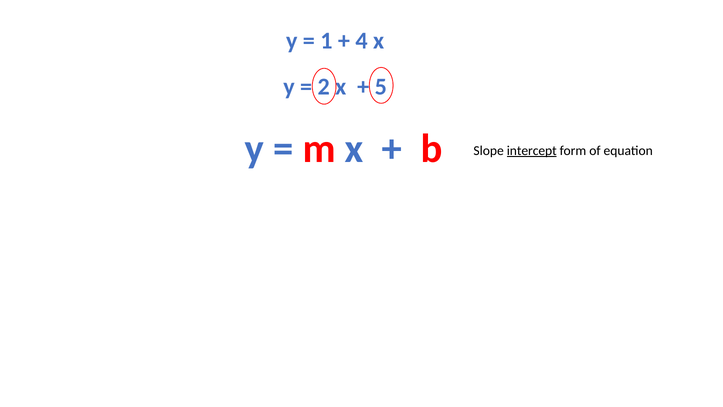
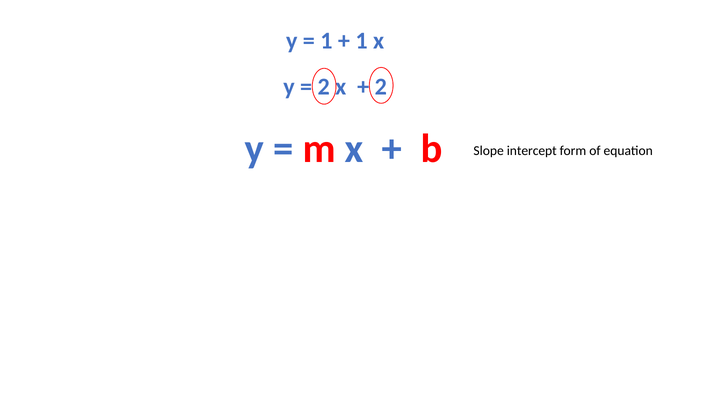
4 at (362, 41): 4 -> 1
5 at (381, 87): 5 -> 2
intercept underline: present -> none
